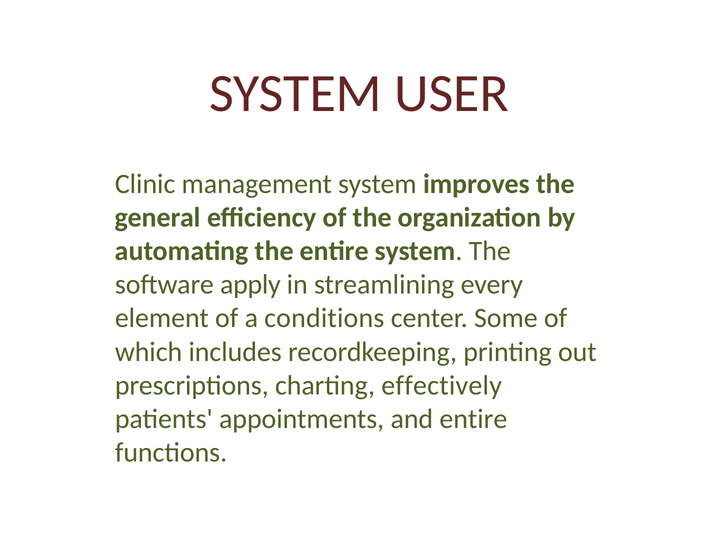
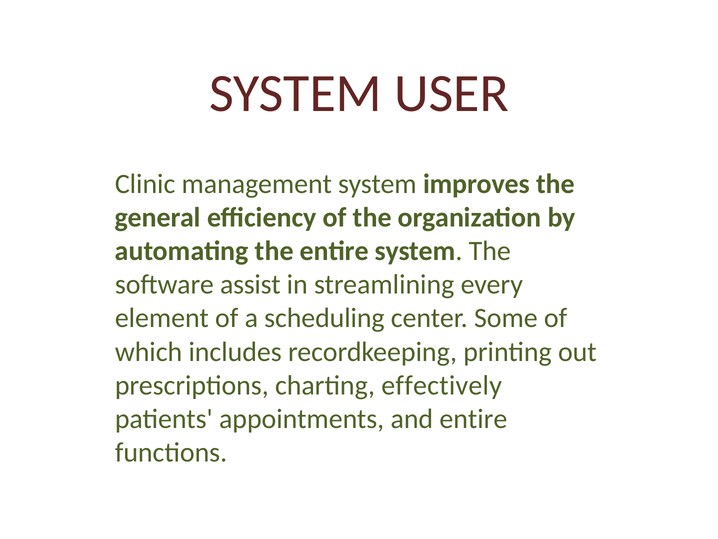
apply: apply -> assist
conditions: conditions -> scheduling
